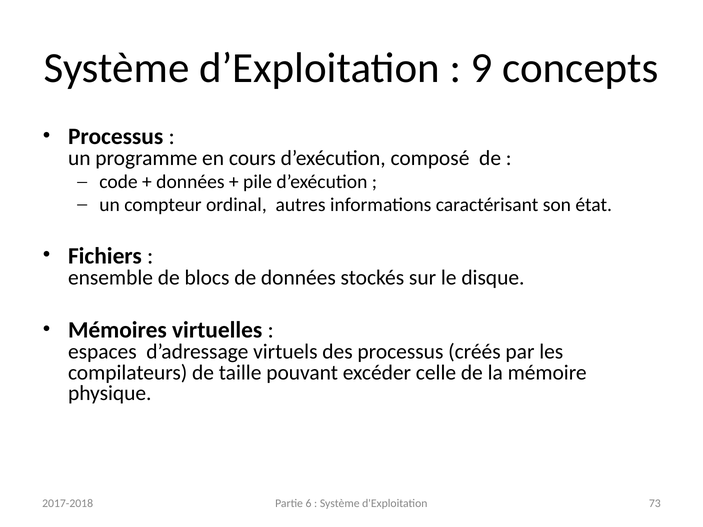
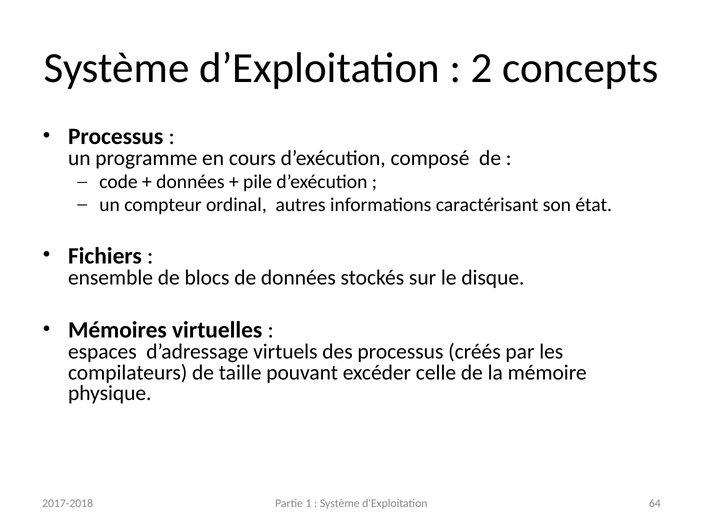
9: 9 -> 2
6: 6 -> 1
73: 73 -> 64
